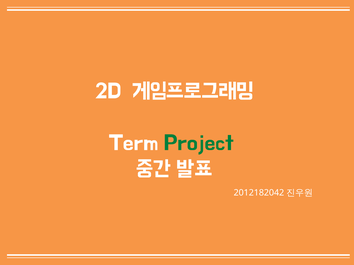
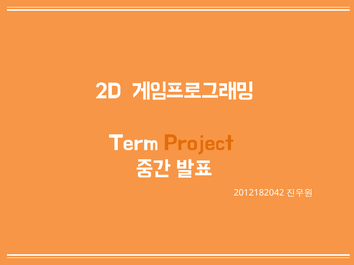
Project colour: green -> orange
